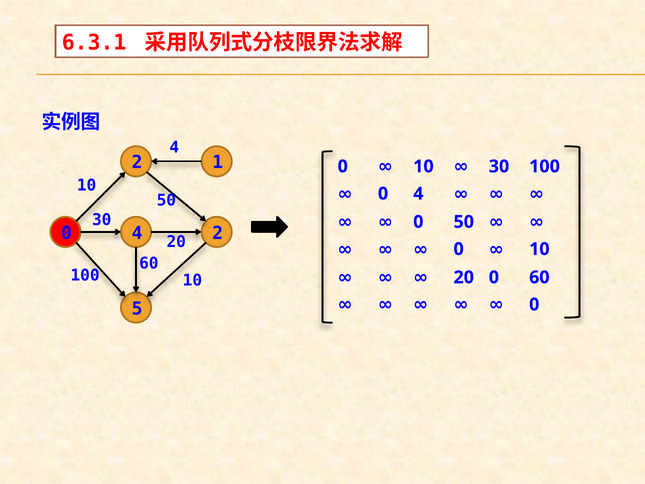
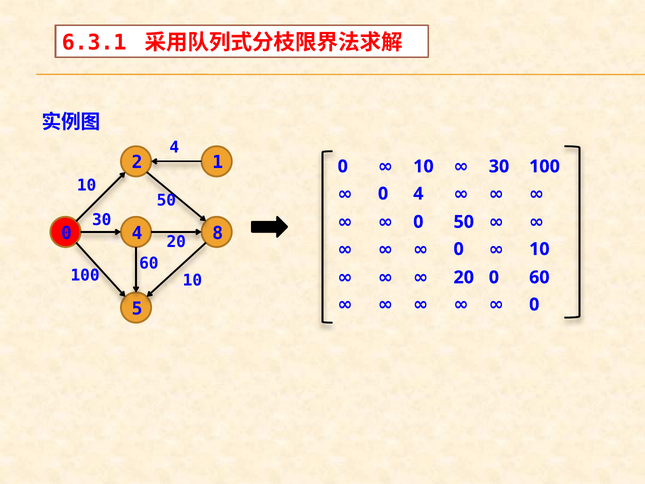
4 2: 2 -> 8
